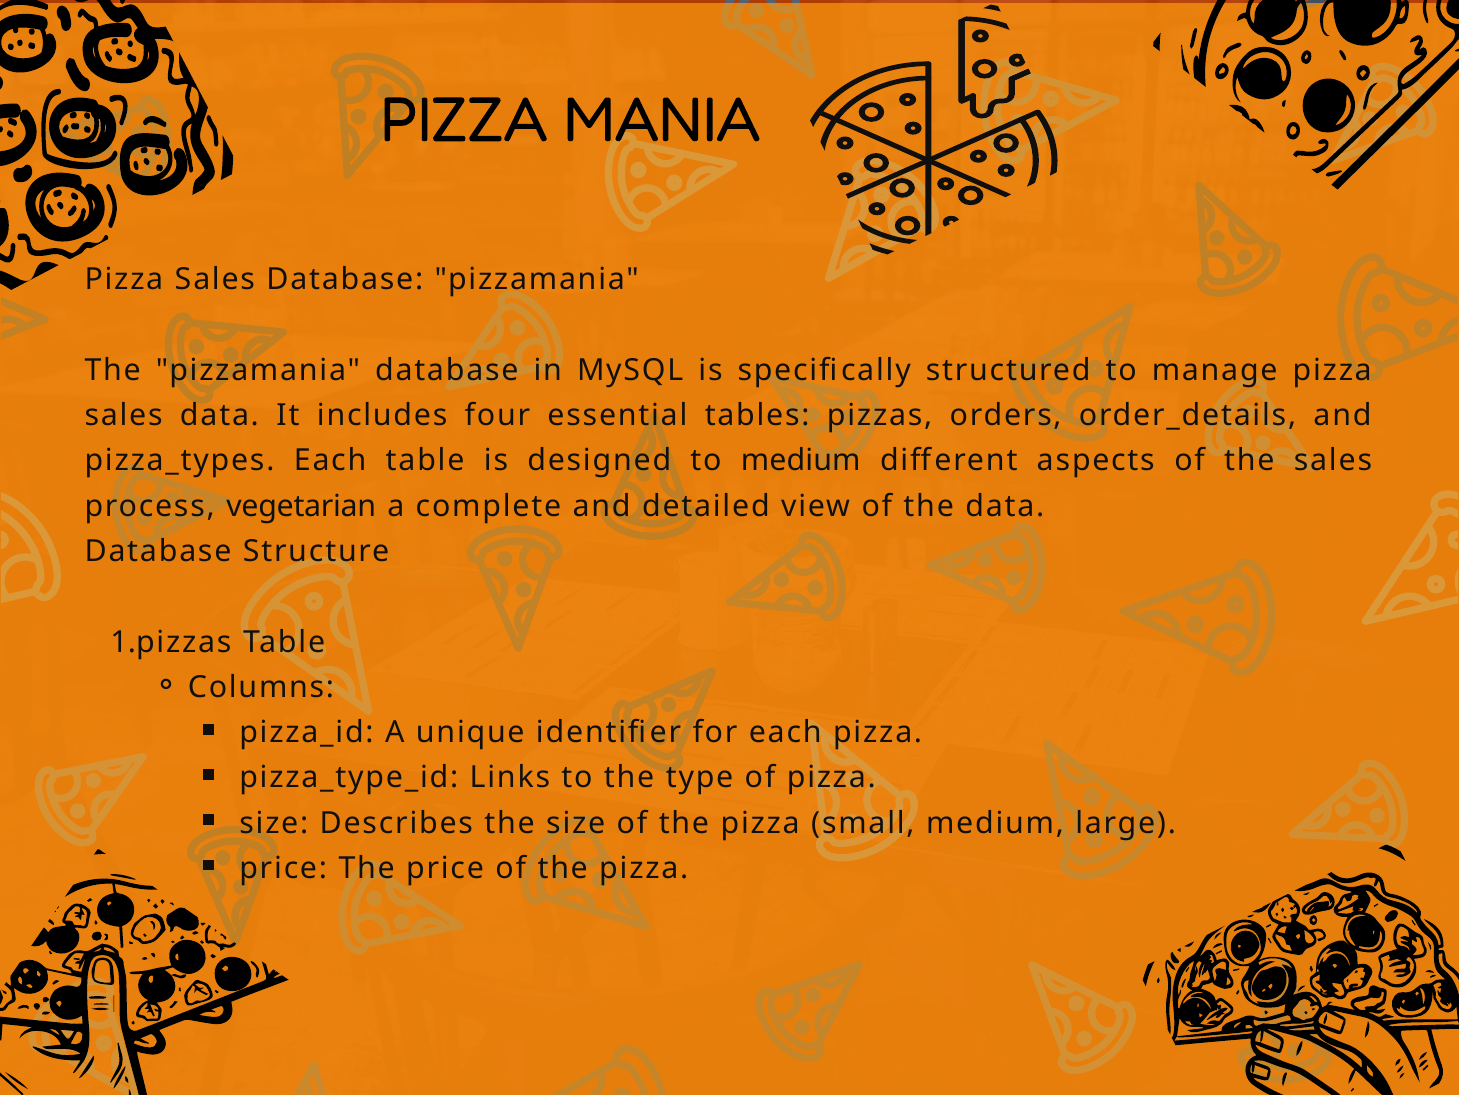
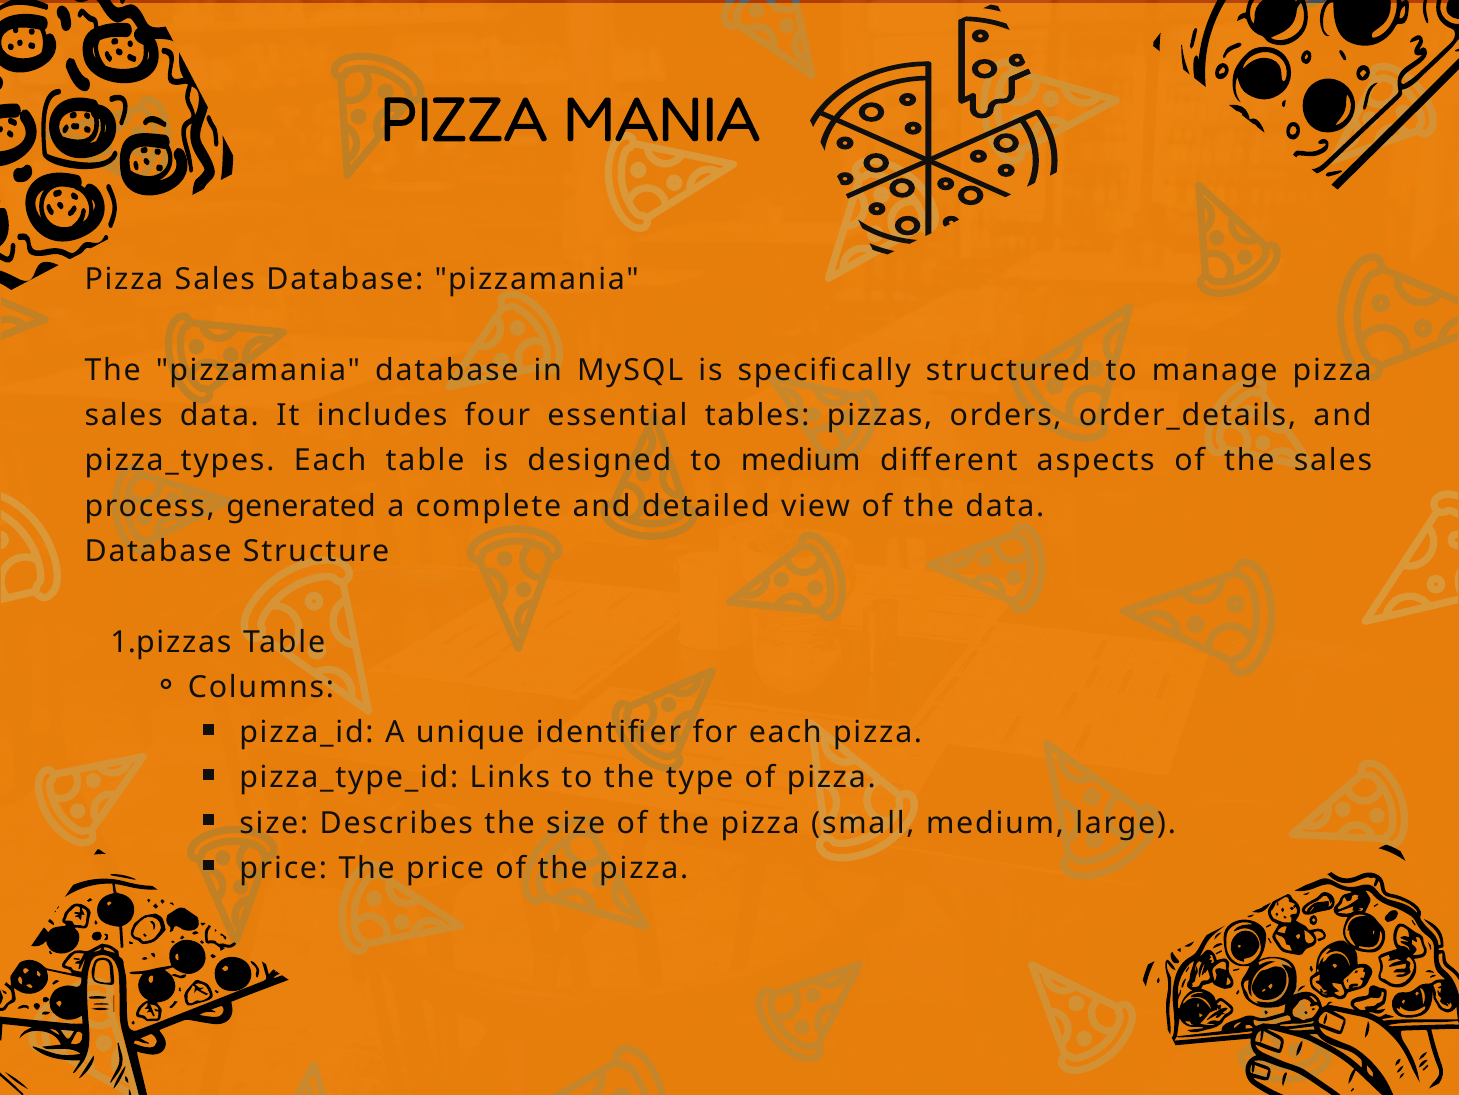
vegetarian: vegetarian -> generated
